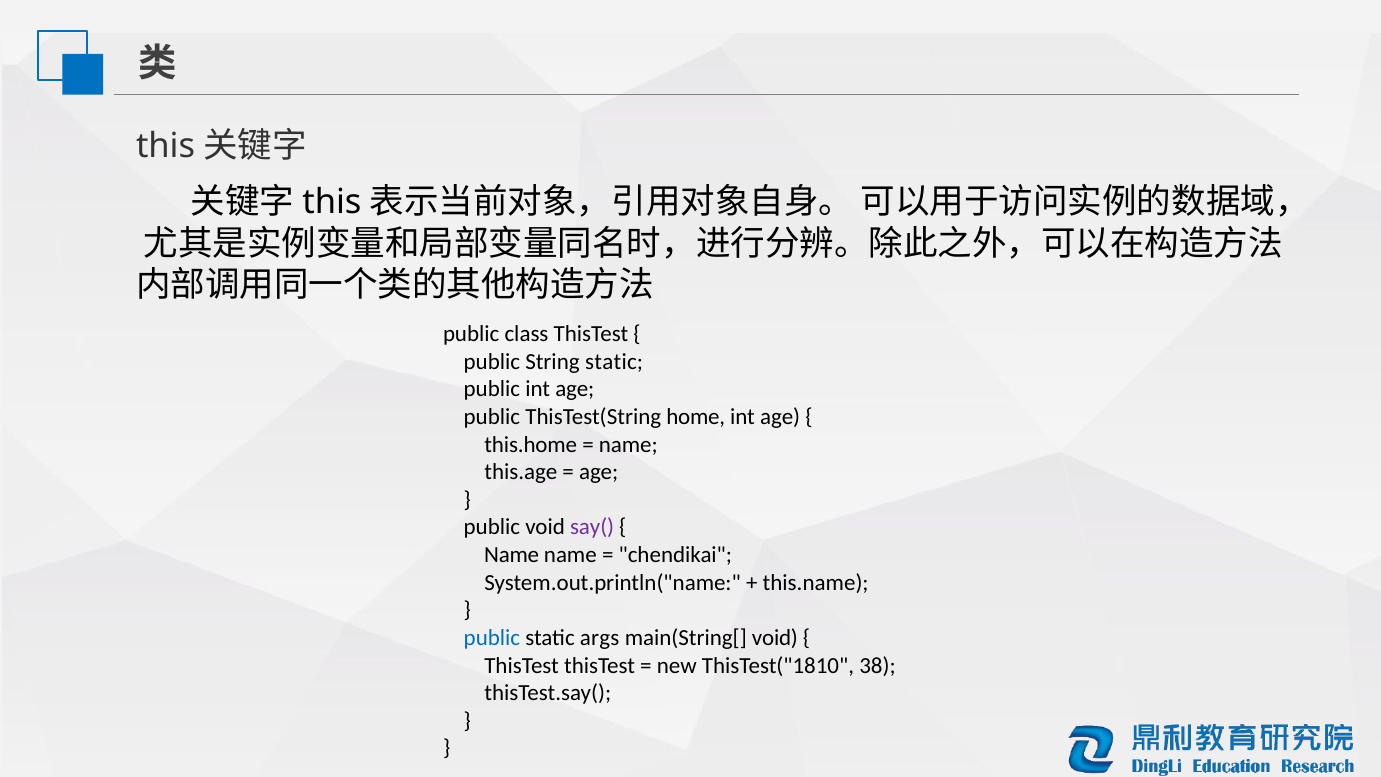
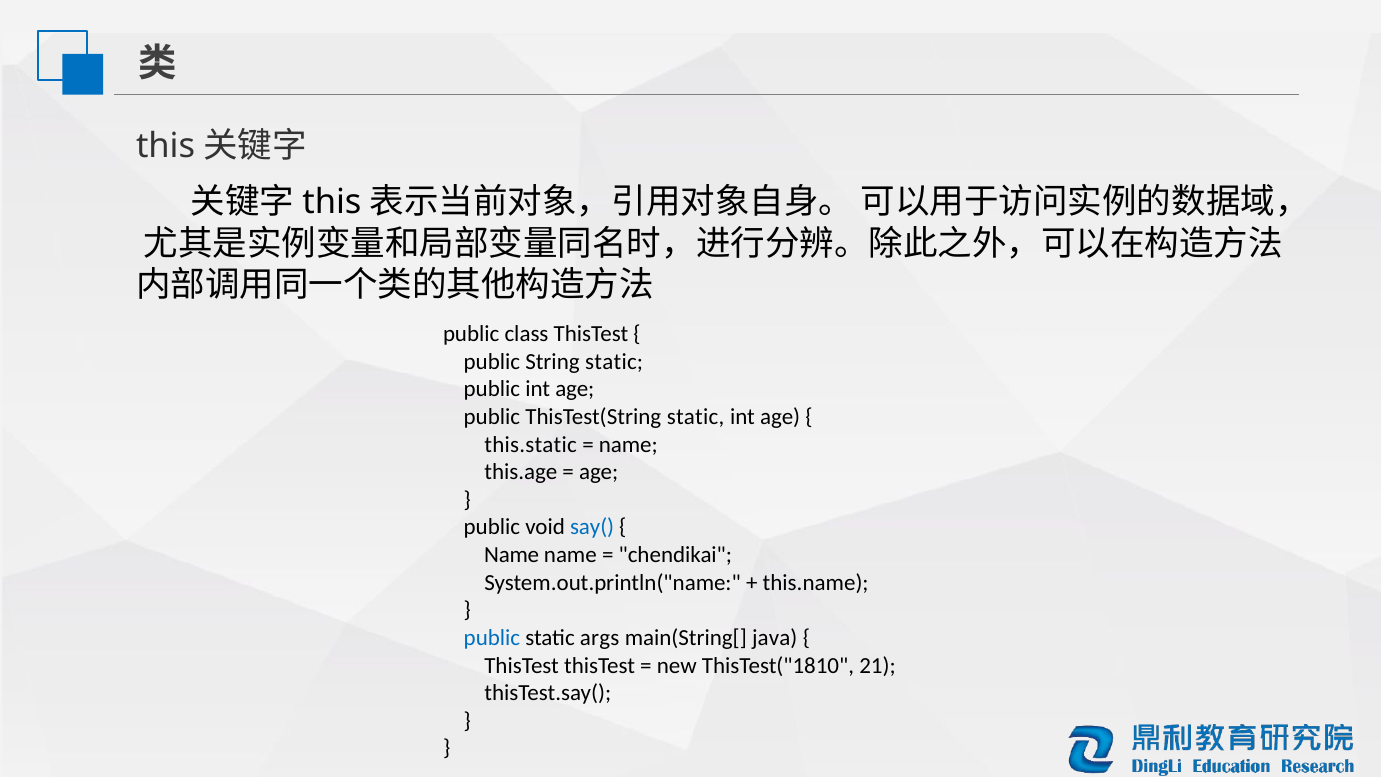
ThisTest(String home: home -> static
this.home: this.home -> this.static
say( colour: purple -> blue
main(String[ void: void -> java
38: 38 -> 21
